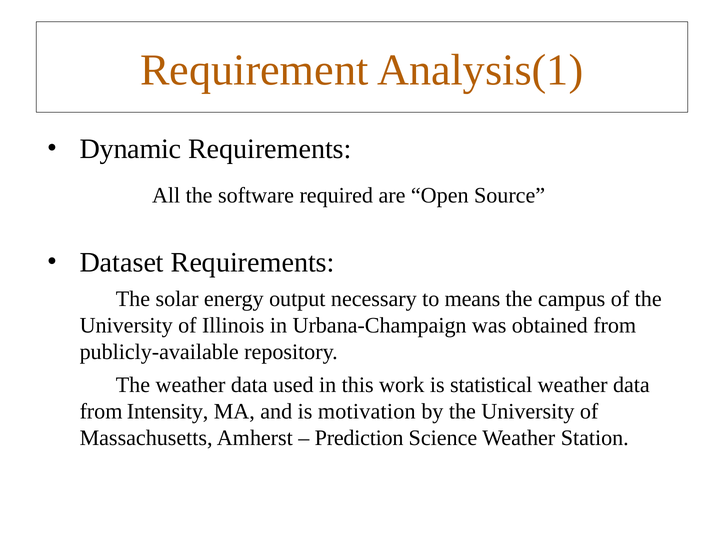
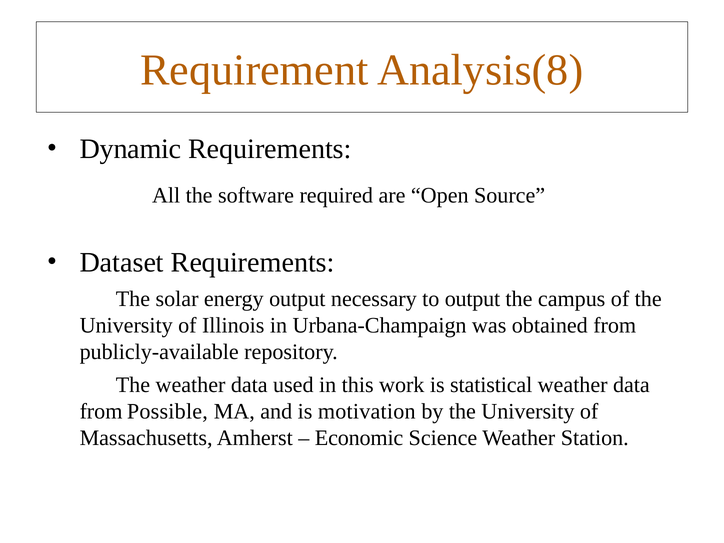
Analysis(1: Analysis(1 -> Analysis(8
to means: means -> output
Intensity: Intensity -> Possible
Prediction: Prediction -> Economic
